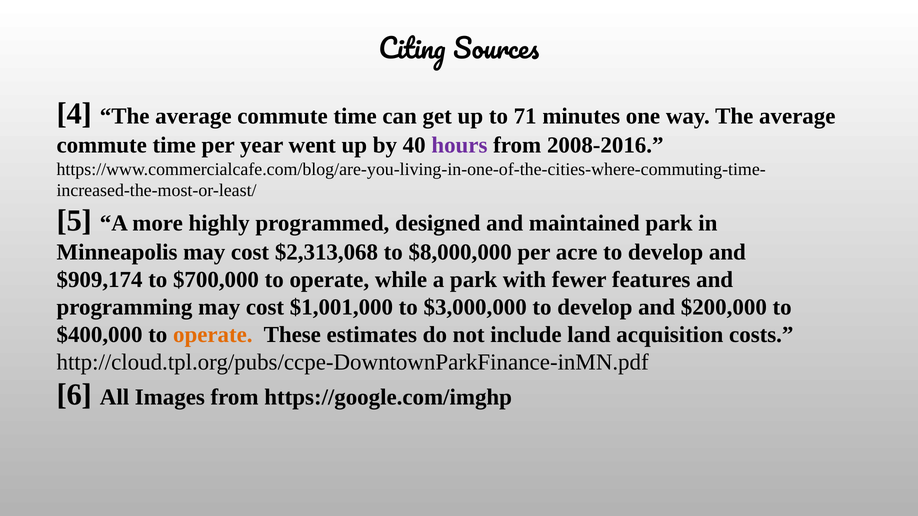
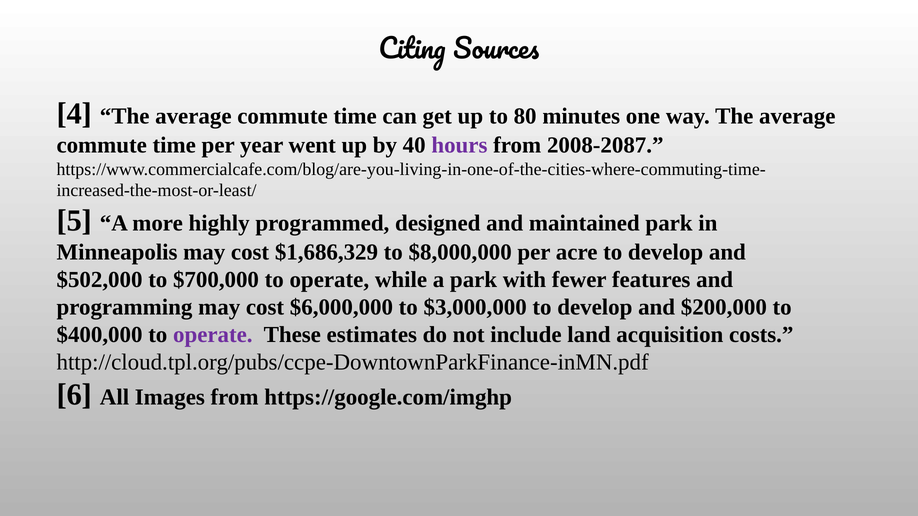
71: 71 -> 80
2008-2016: 2008-2016 -> 2008-2087
$2,313,068: $2,313,068 -> $1,686,329
$909,174: $909,174 -> $502,000
$1,001,000: $1,001,000 -> $6,000,000
operate at (213, 335) colour: orange -> purple
